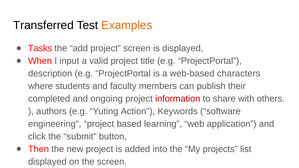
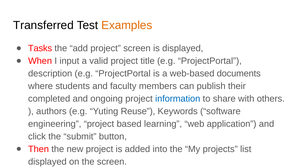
characters: characters -> documents
information colour: red -> blue
Action: Action -> Reuse
